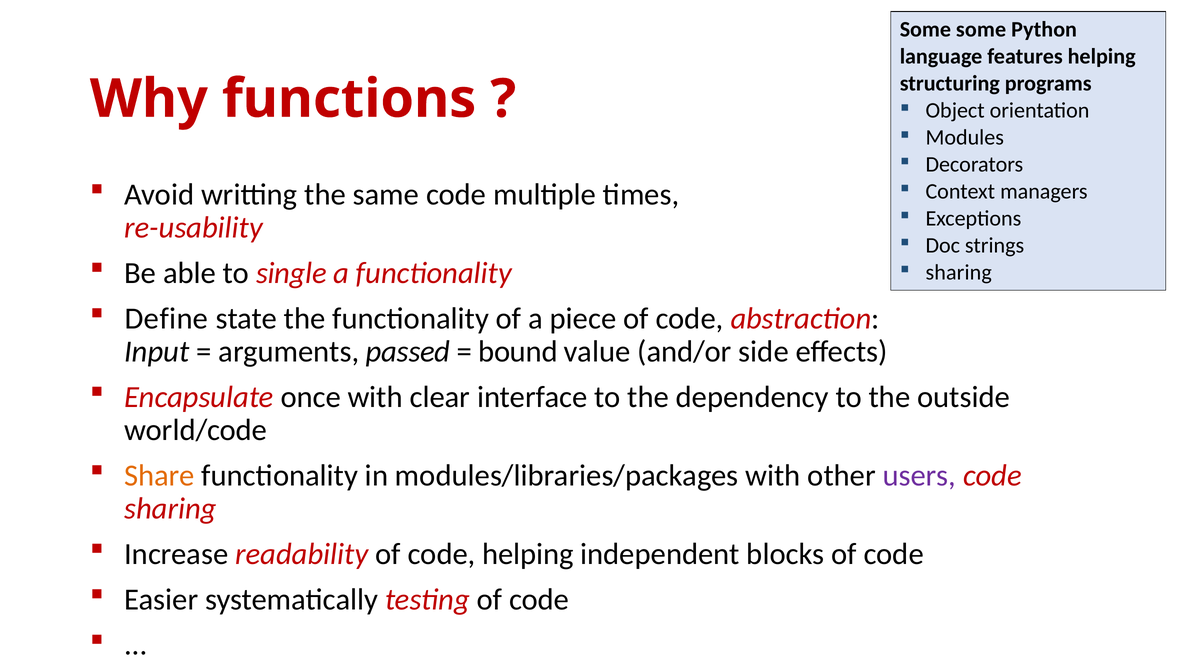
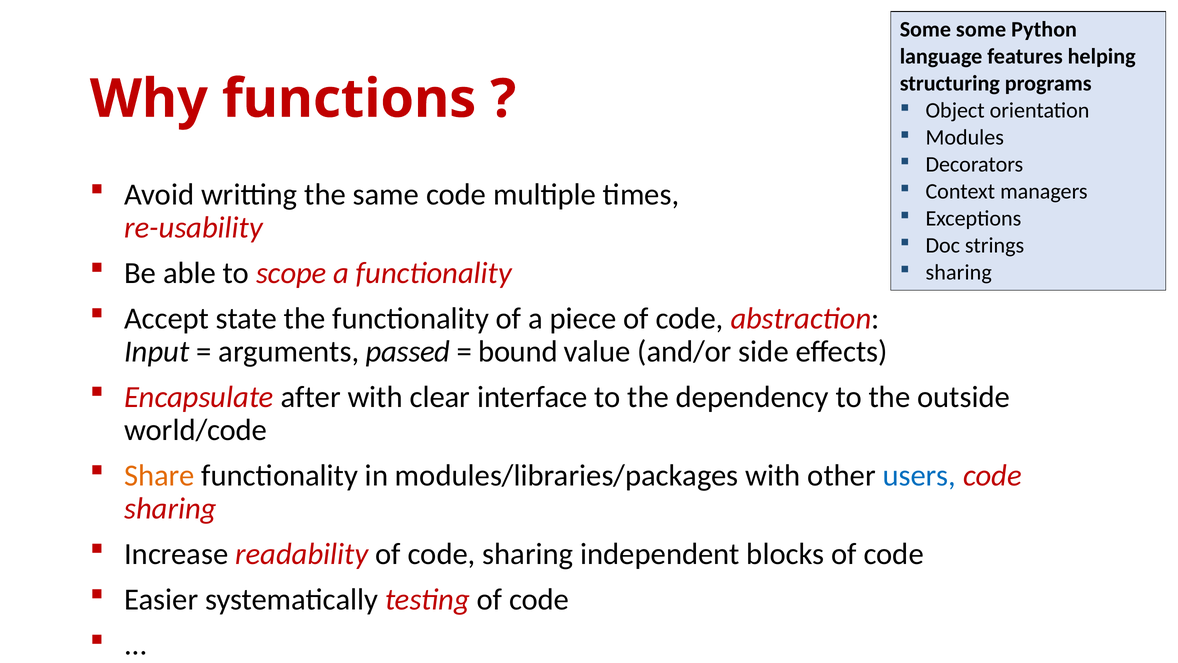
single: single -> scope
Define: Define -> Accept
once: once -> after
users colour: purple -> blue
of code helping: helping -> sharing
